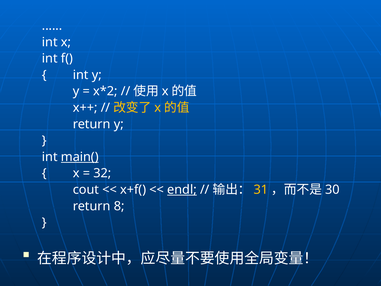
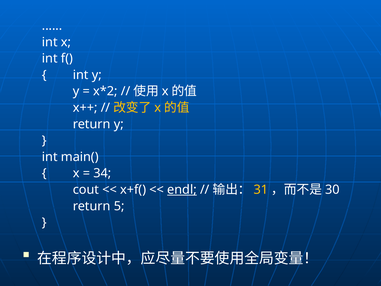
main( underline: present -> none
32: 32 -> 34
8: 8 -> 5
